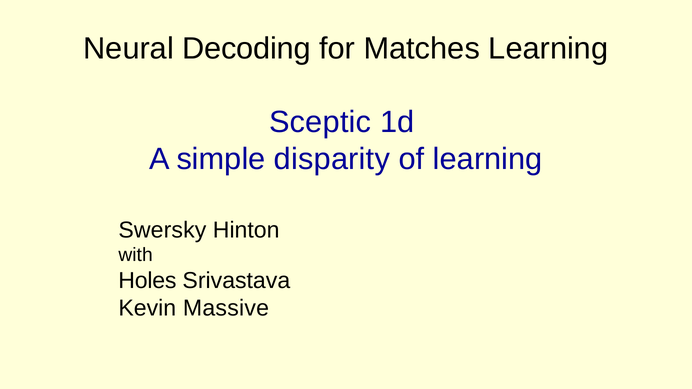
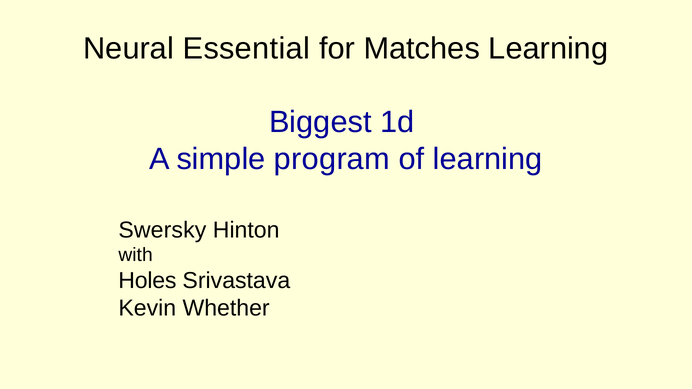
Decoding: Decoding -> Essential
Sceptic: Sceptic -> Biggest
disparity: disparity -> program
Massive: Massive -> Whether
